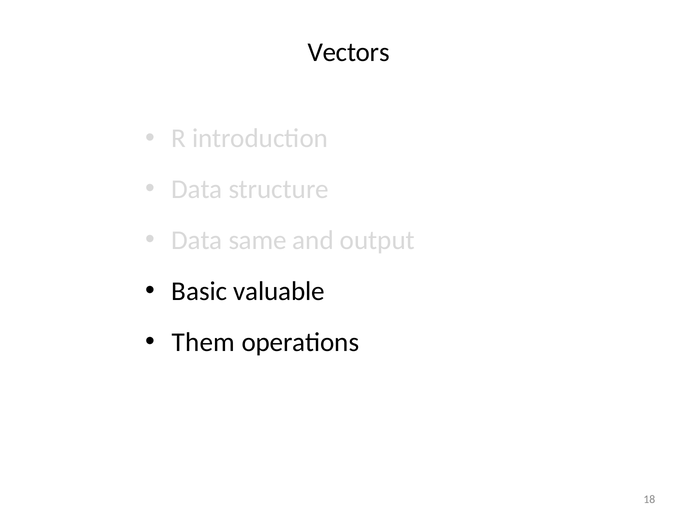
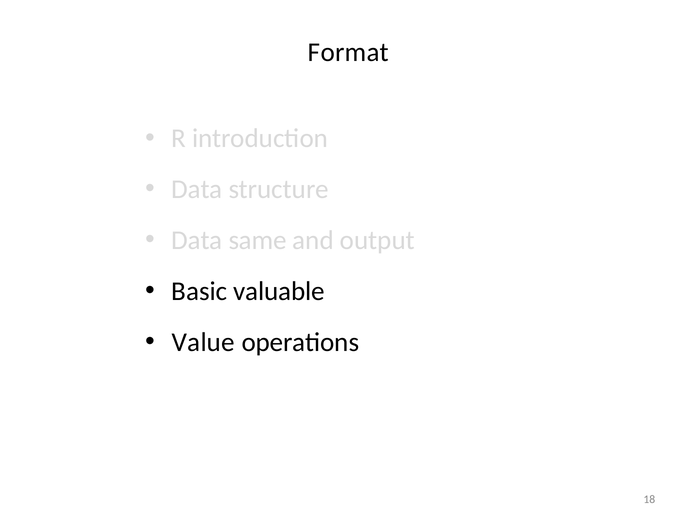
Vectors: Vectors -> Format
Them: Them -> Value
